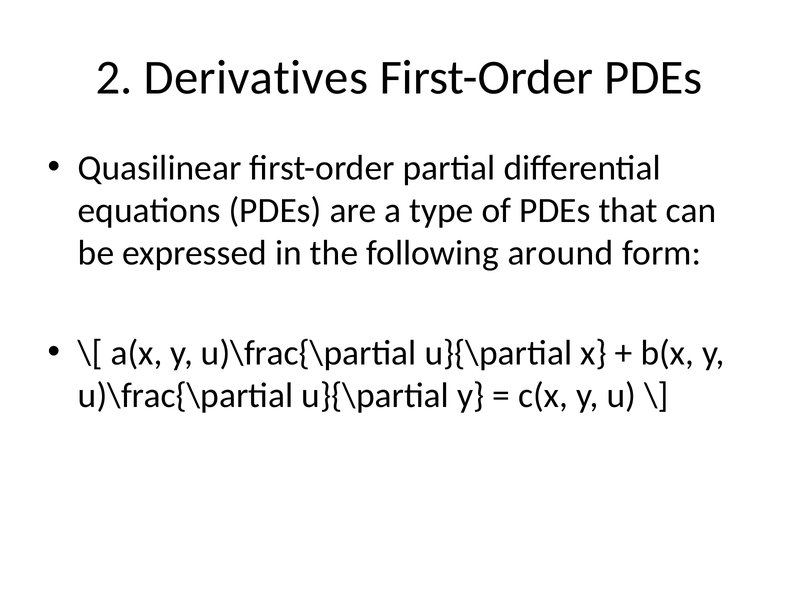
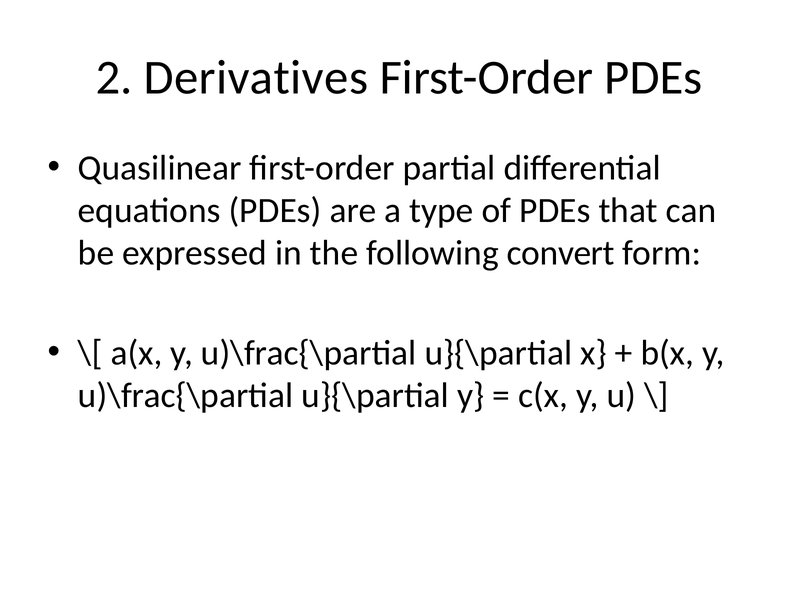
around: around -> convert
